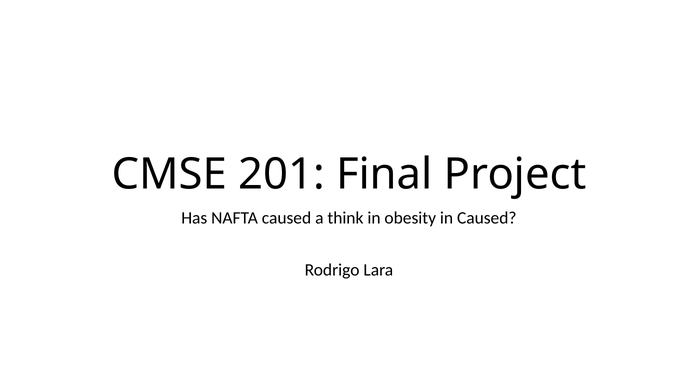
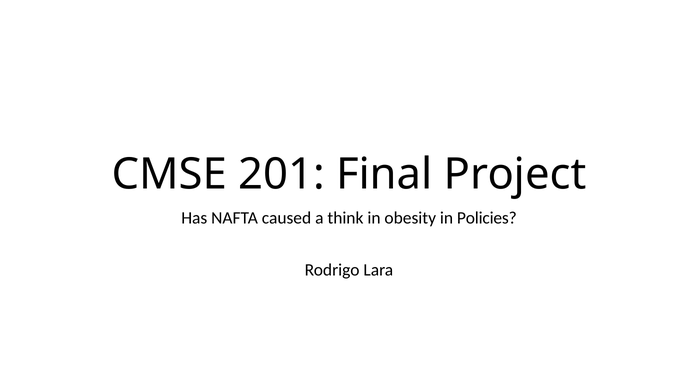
in Caused: Caused -> Policies
